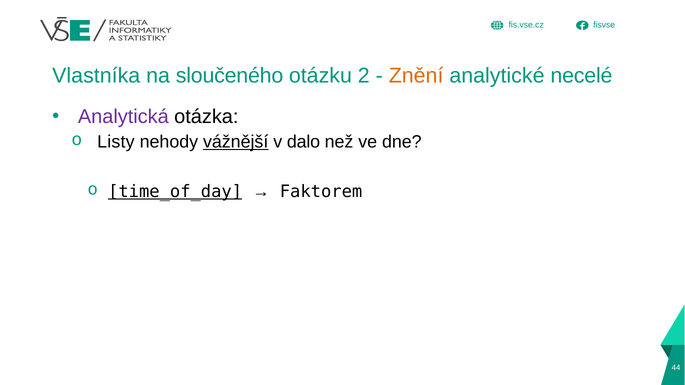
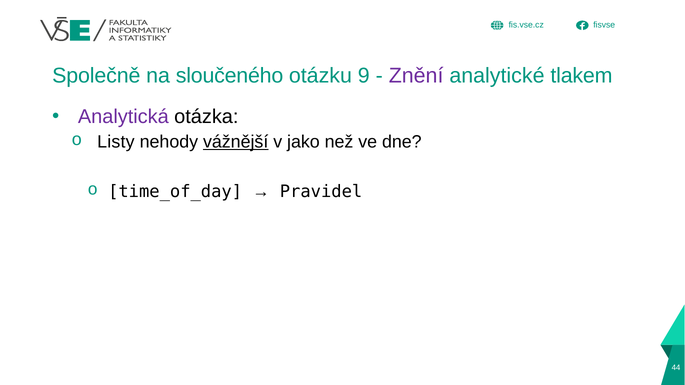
Vlastníka: Vlastníka -> Společně
2: 2 -> 9
Znění colour: orange -> purple
necelé: necelé -> tlakem
dalo: dalo -> jako
time_of_day underline: present -> none
Faktorem: Faktorem -> Pravidel
